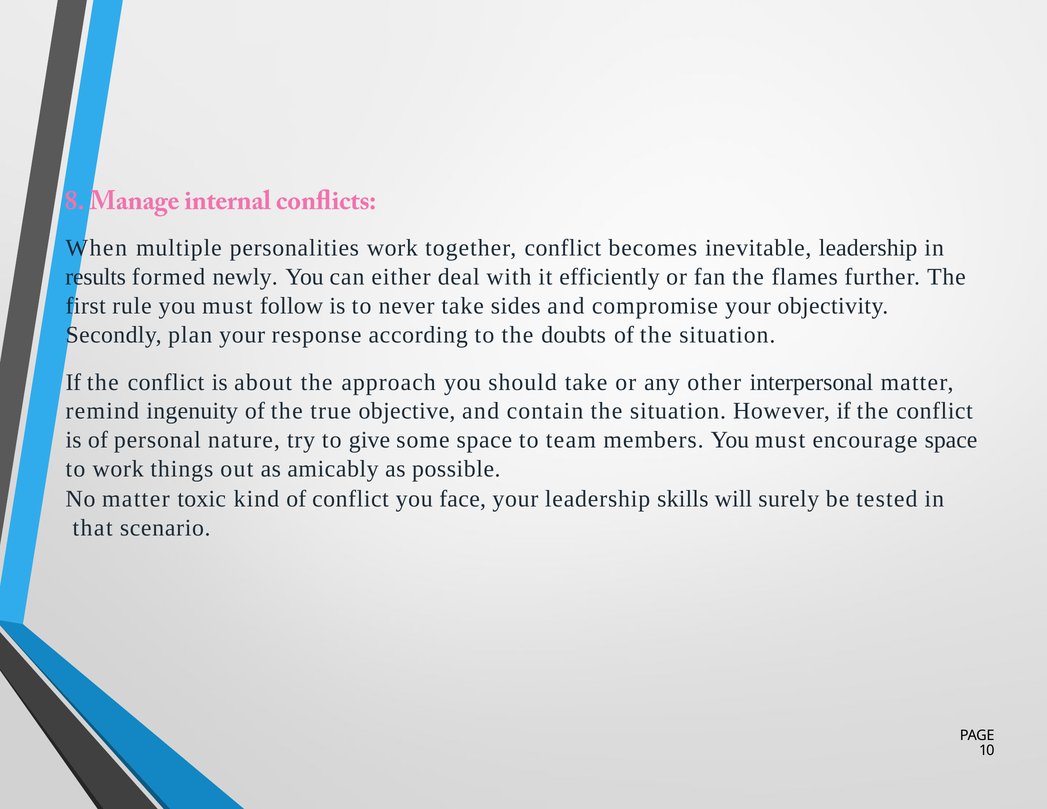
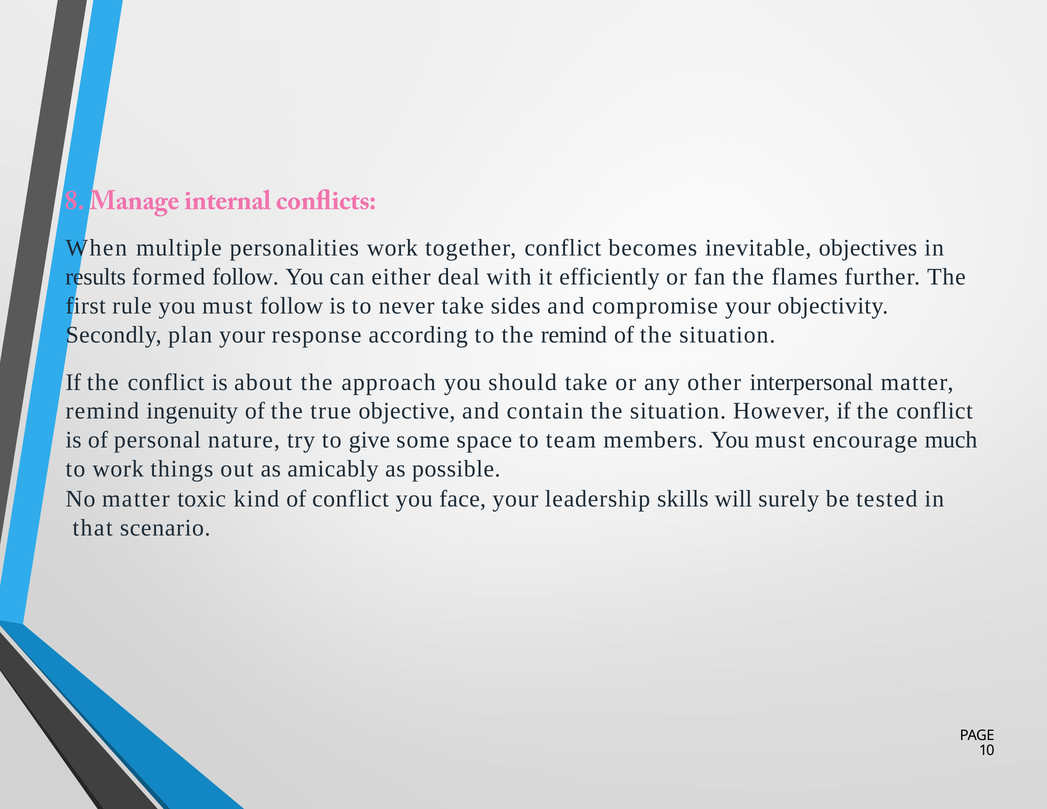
inevitable leadership: leadership -> objectives
formed newly: newly -> follow
the doubts: doubts -> remind
encourage space: space -> much
